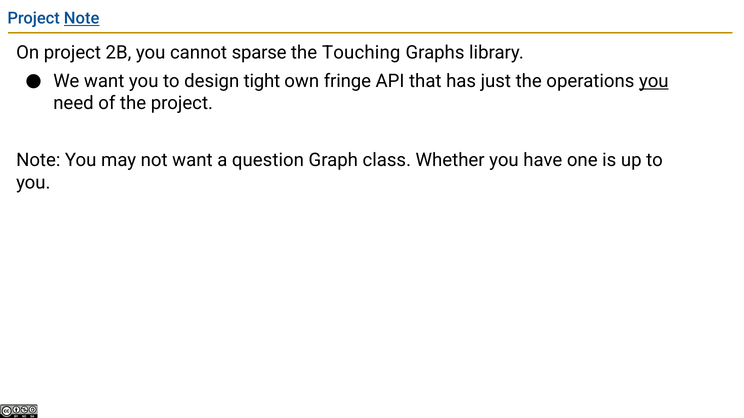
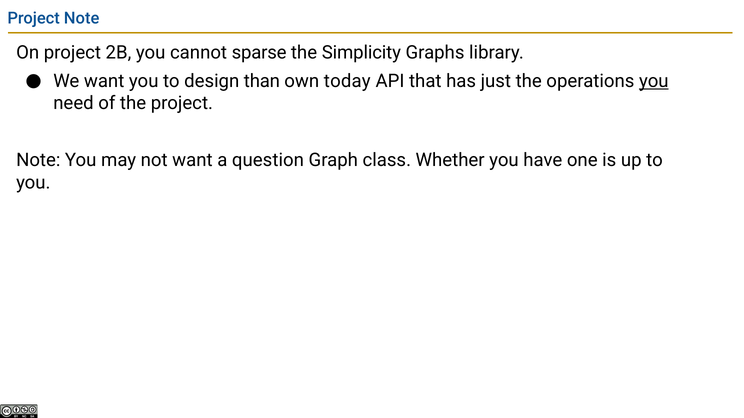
Note at (82, 19) underline: present -> none
Touching: Touching -> Simplicity
tight: tight -> than
fringe: fringe -> today
